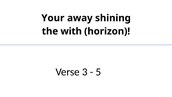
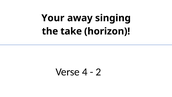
shining: shining -> singing
with: with -> take
3: 3 -> 4
5: 5 -> 2
